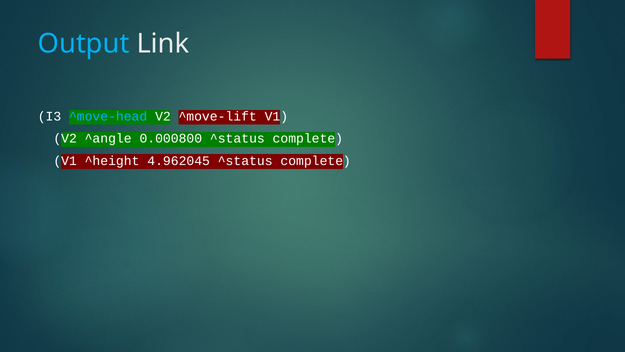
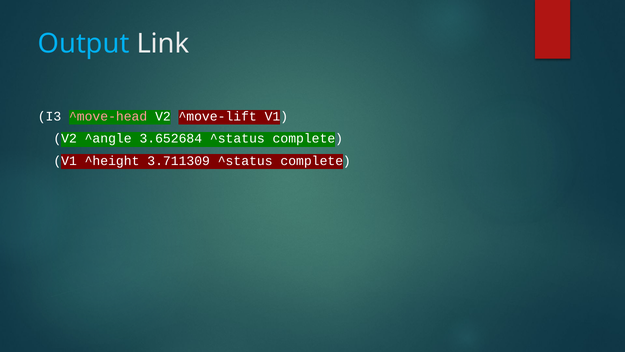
^move-head colour: light blue -> pink
0.000800: 0.000800 -> 3.652684
4.962045: 4.962045 -> 3.711309
